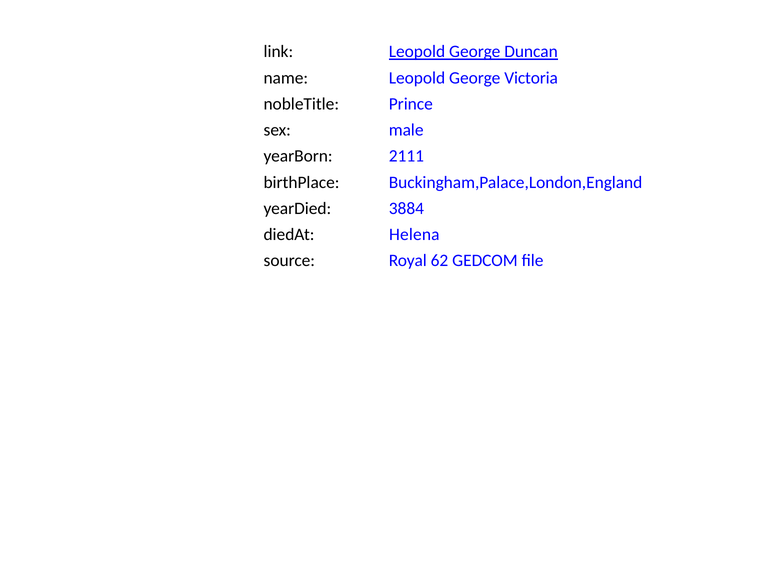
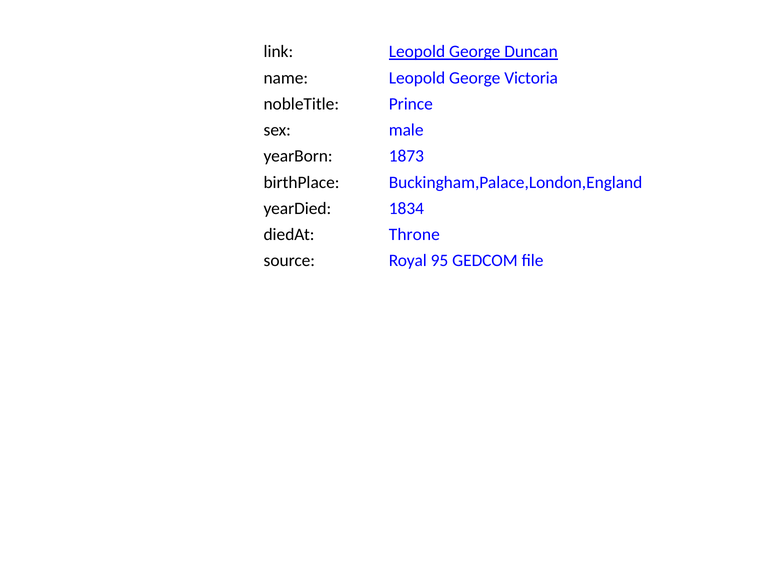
2111: 2111 -> 1873
3884: 3884 -> 1834
Helena: Helena -> Throne
62: 62 -> 95
